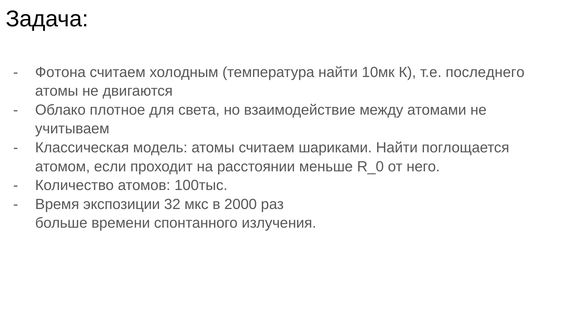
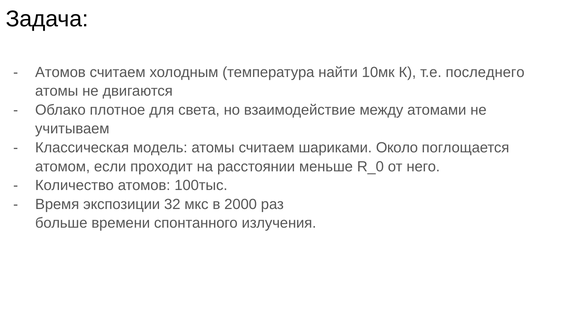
Фотона at (60, 72): Фотона -> Атомов
шариками Найти: Найти -> Около
